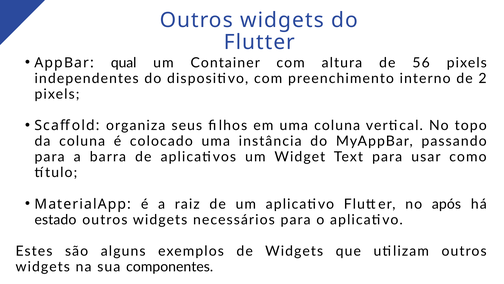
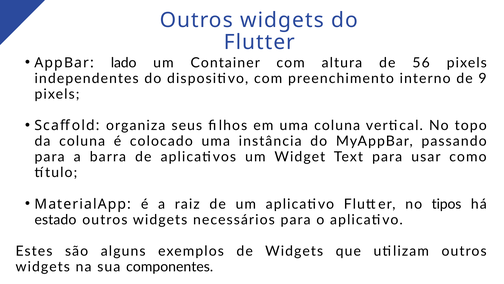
qual: qual -> lado
2: 2 -> 9
após: após -> tipos
